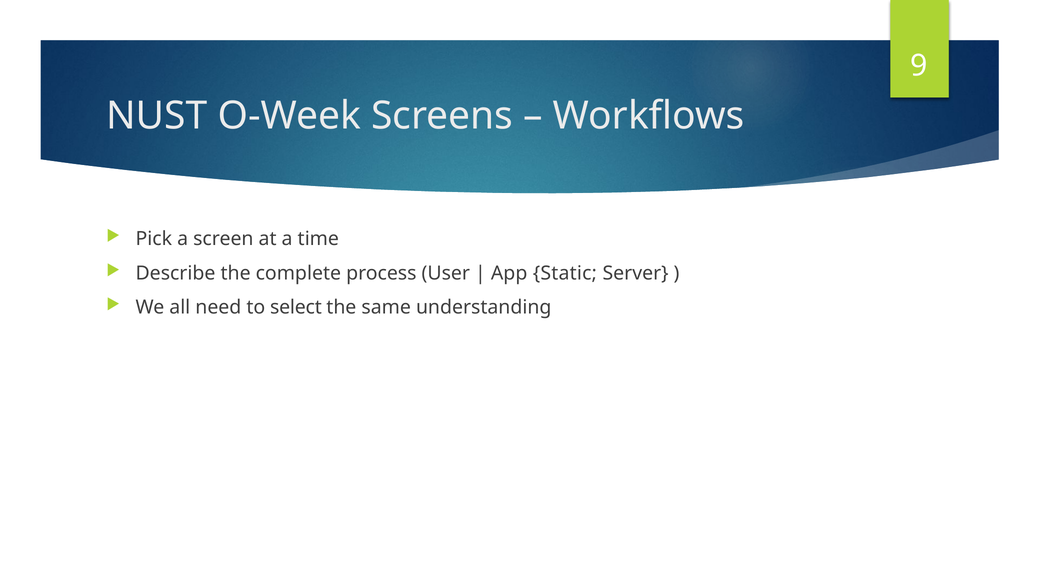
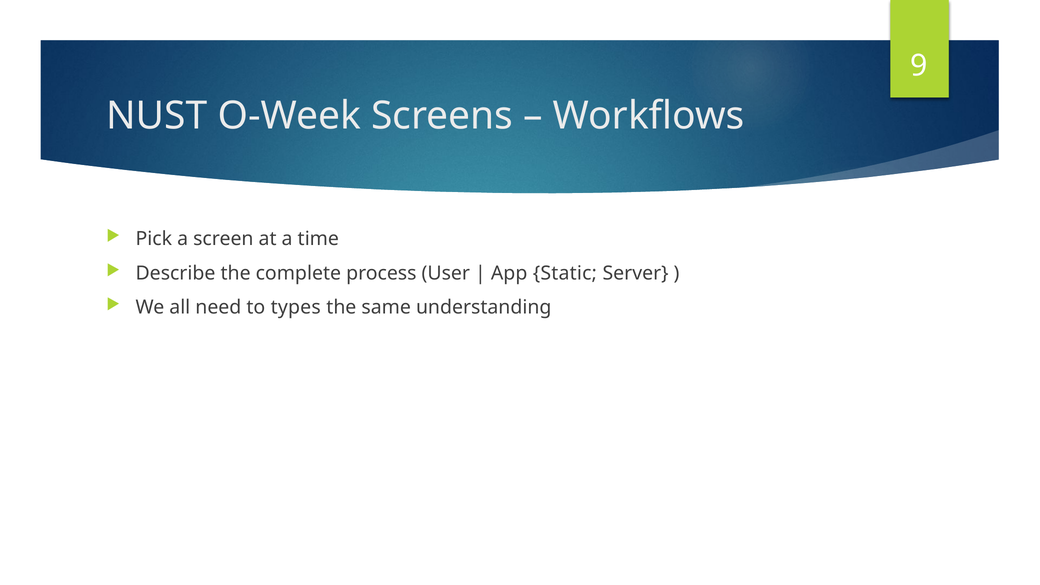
select: select -> types
